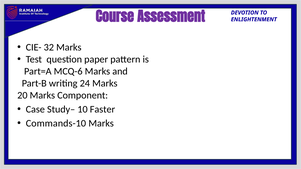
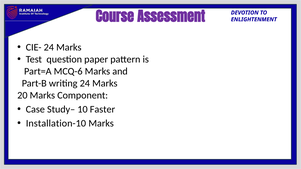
CIE- 32: 32 -> 24
Commands-10: Commands-10 -> Installation-10
